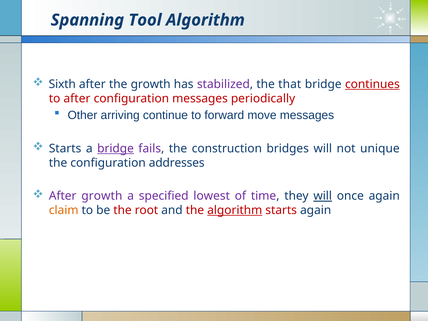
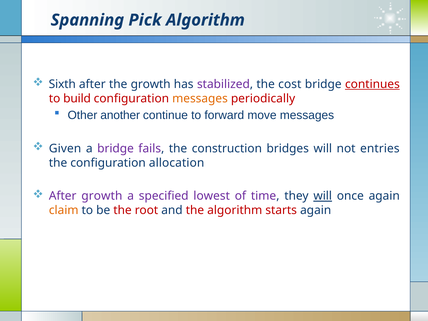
Tool: Tool -> Pick
that: that -> cost
to after: after -> build
messages at (200, 99) colour: red -> orange
arriving: arriving -> another
Starts at (65, 148): Starts -> Given
bridge at (116, 148) underline: present -> none
unique: unique -> entries
addresses: addresses -> allocation
algorithm at (235, 210) underline: present -> none
